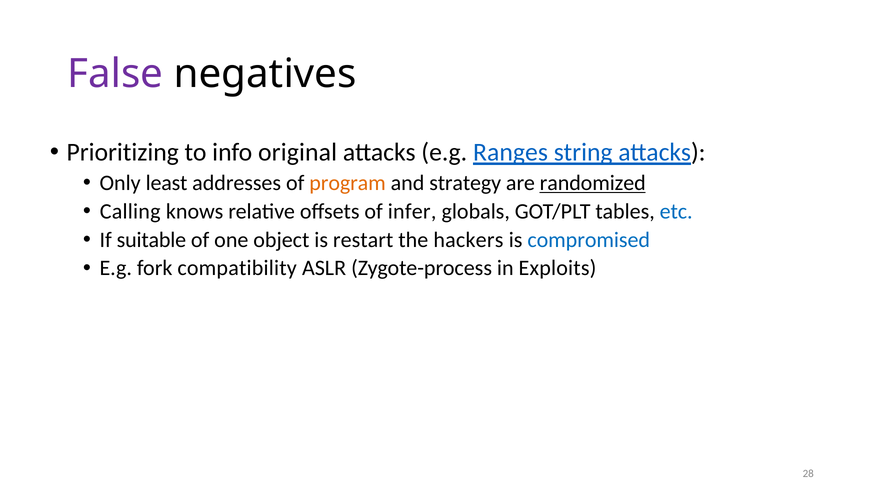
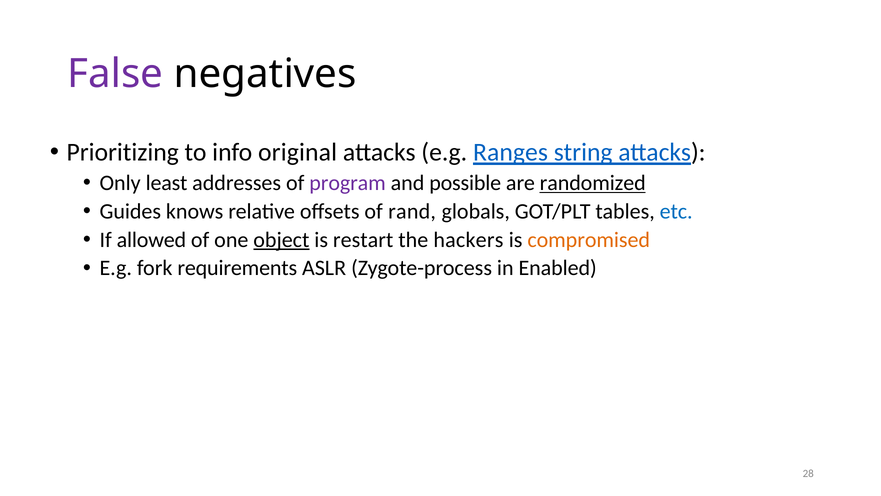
program colour: orange -> purple
strategy: strategy -> possible
Calling: Calling -> Guides
infer: infer -> rand
suitable: suitable -> allowed
object underline: none -> present
compromised colour: blue -> orange
compatibility: compatibility -> requirements
Exploits: Exploits -> Enabled
